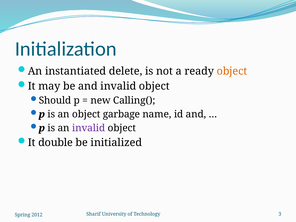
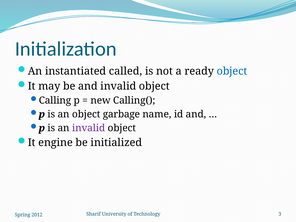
delete: delete -> called
object at (232, 71) colour: orange -> blue
Should: Should -> Calling
double: double -> engine
